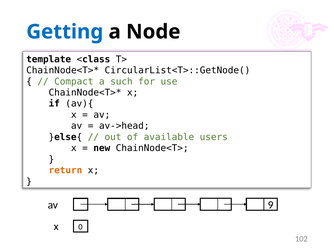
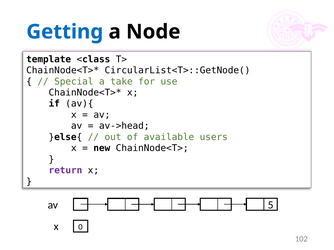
Compact: Compact -> Special
such: such -> take
return colour: orange -> purple
9: 9 -> 5
